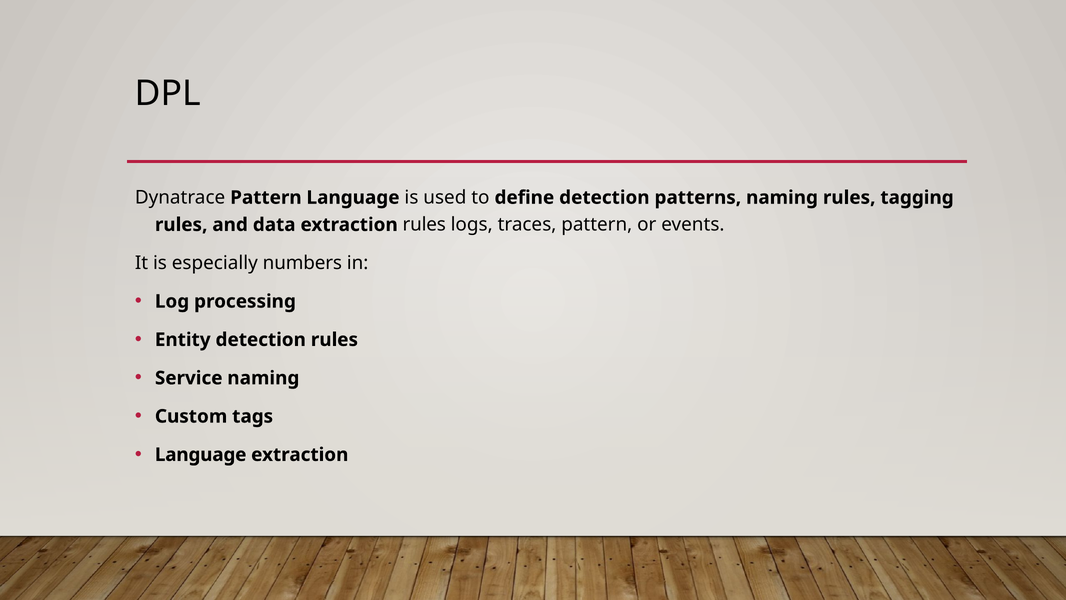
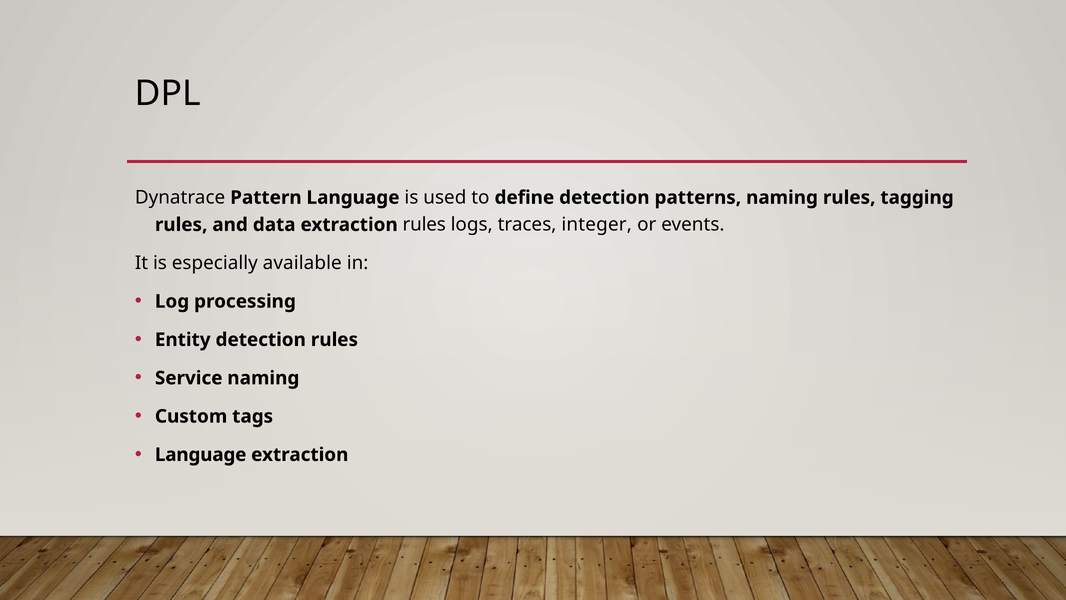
traces pattern: pattern -> integer
numbers: numbers -> available
